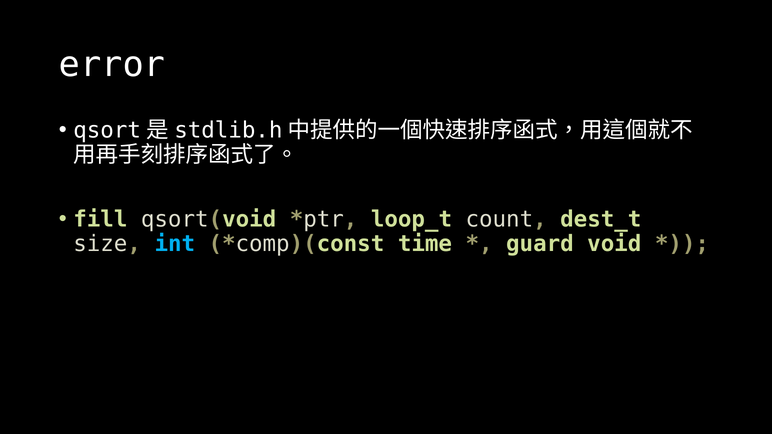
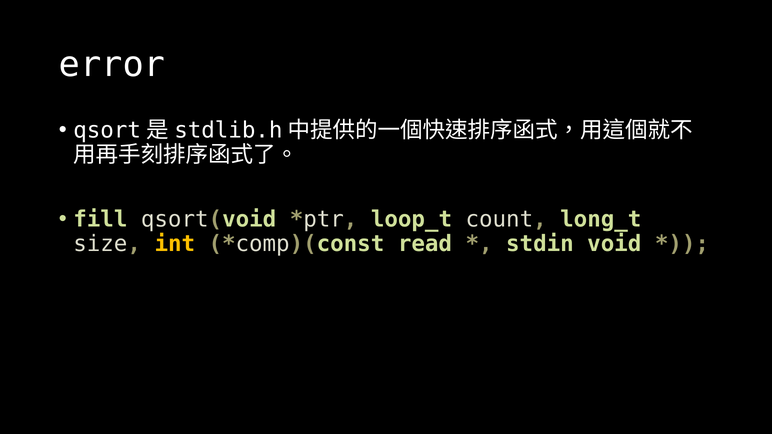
dest_t: dest_t -> long_t
int colour: light blue -> yellow
time: time -> read
guard: guard -> stdin
